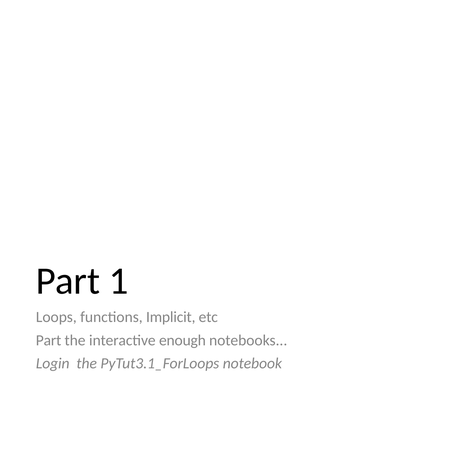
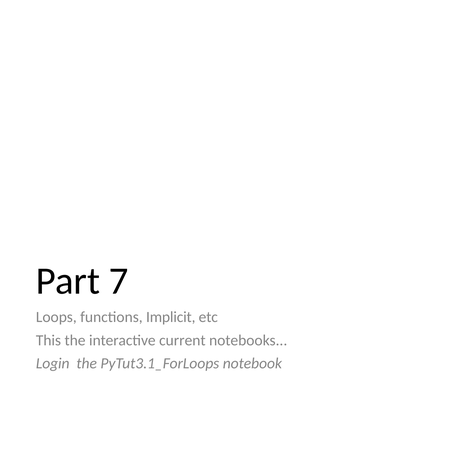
1: 1 -> 7
Part at (49, 340): Part -> This
enough: enough -> current
